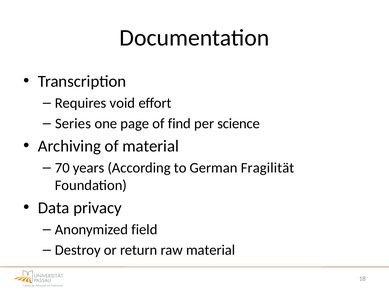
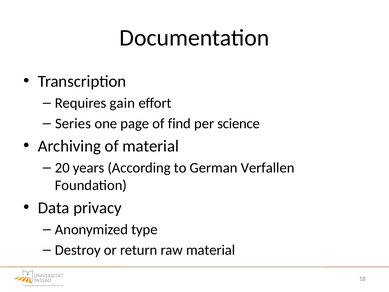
void: void -> gain
70: 70 -> 20
Fragilität: Fragilität -> Verfallen
field: field -> type
